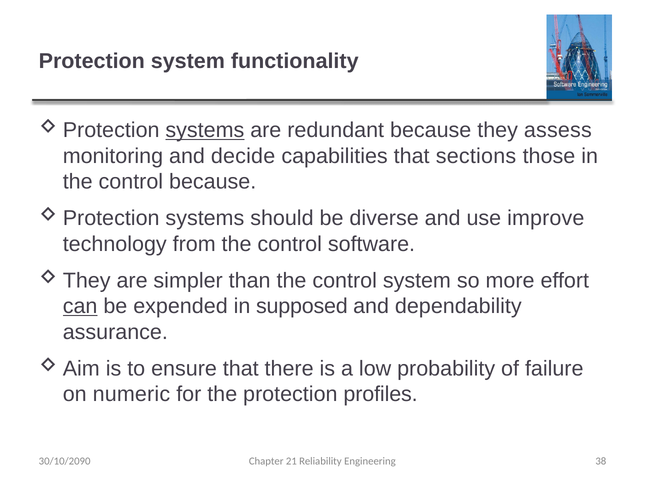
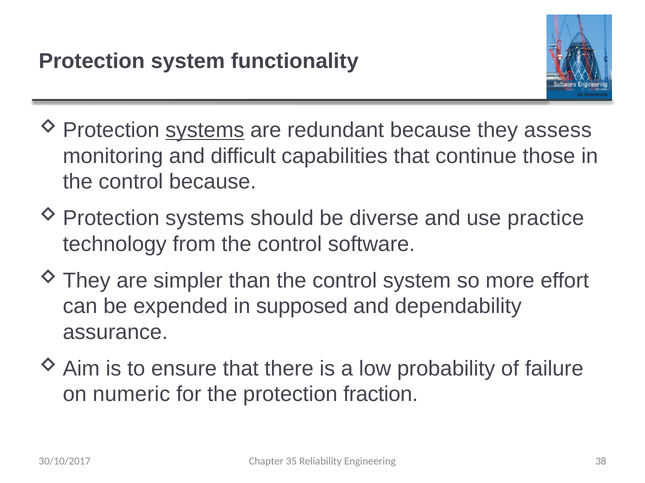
decide: decide -> difficult
sections: sections -> continue
improve: improve -> practice
can underline: present -> none
profiles: profiles -> fraction
30/10/2090: 30/10/2090 -> 30/10/2017
21: 21 -> 35
